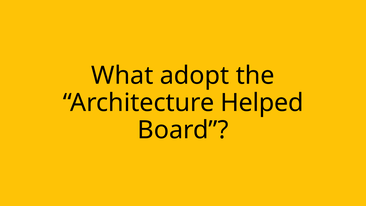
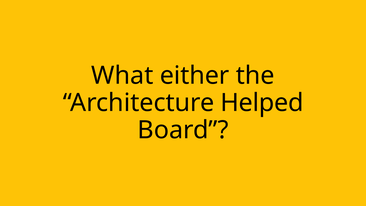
adopt: adopt -> either
